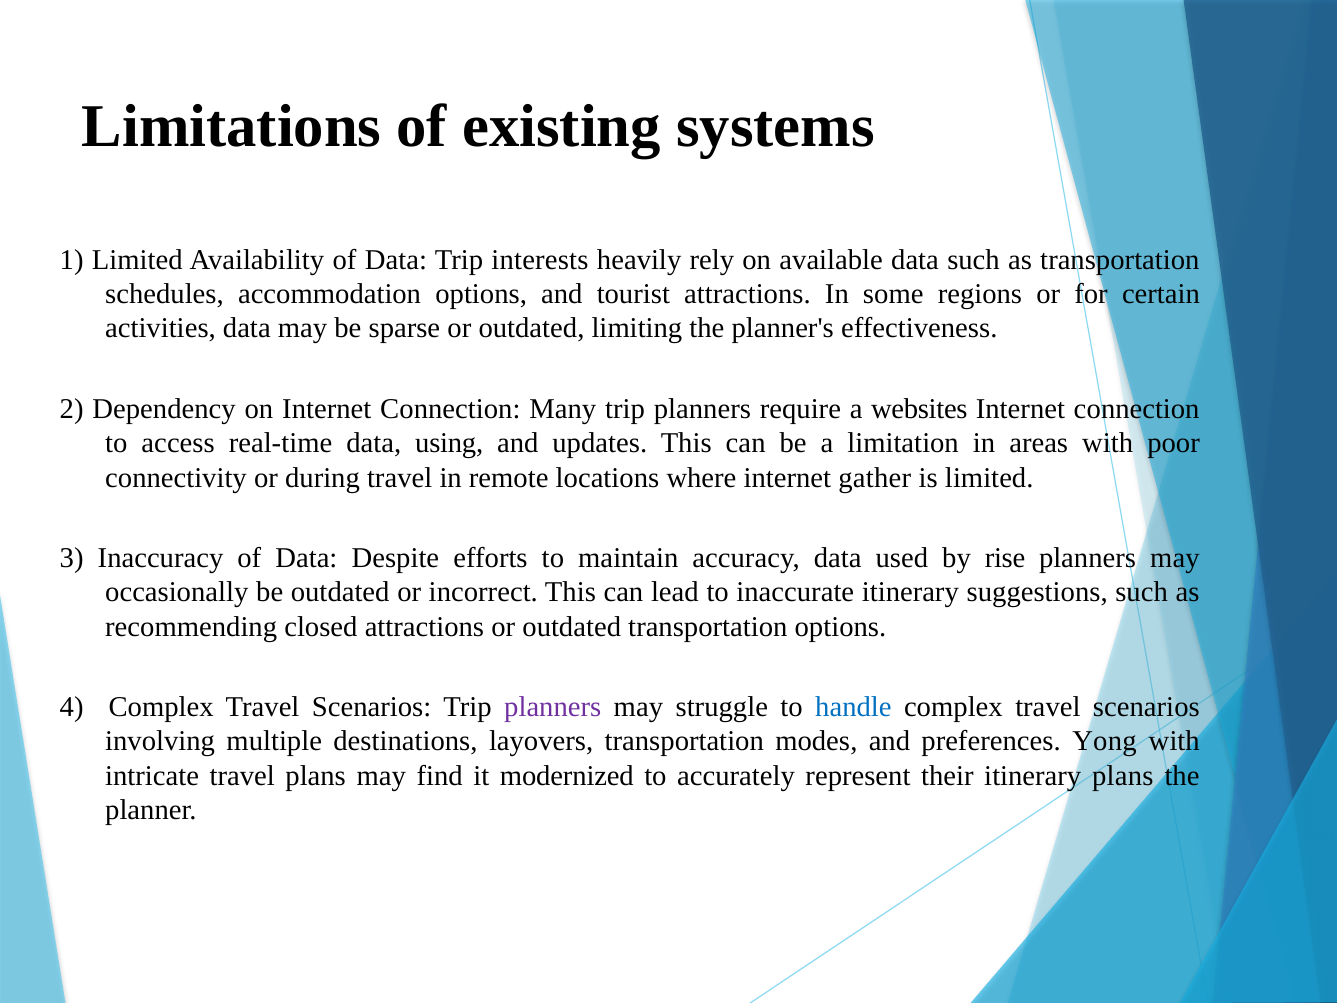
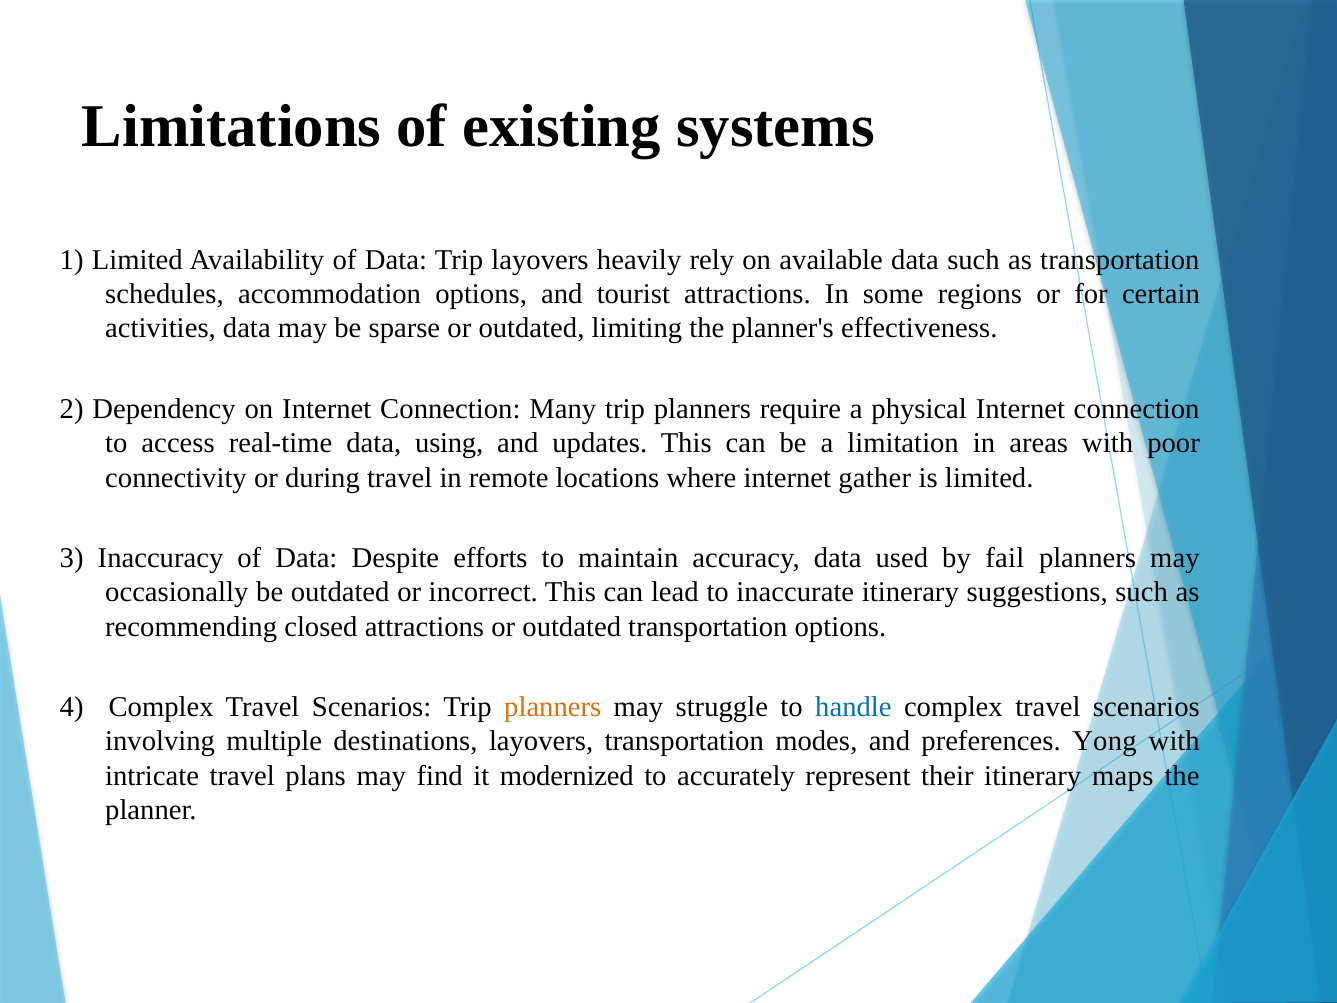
Trip interests: interests -> layovers
websites: websites -> physical
rise: rise -> fail
planners at (553, 707) colour: purple -> orange
itinerary plans: plans -> maps
